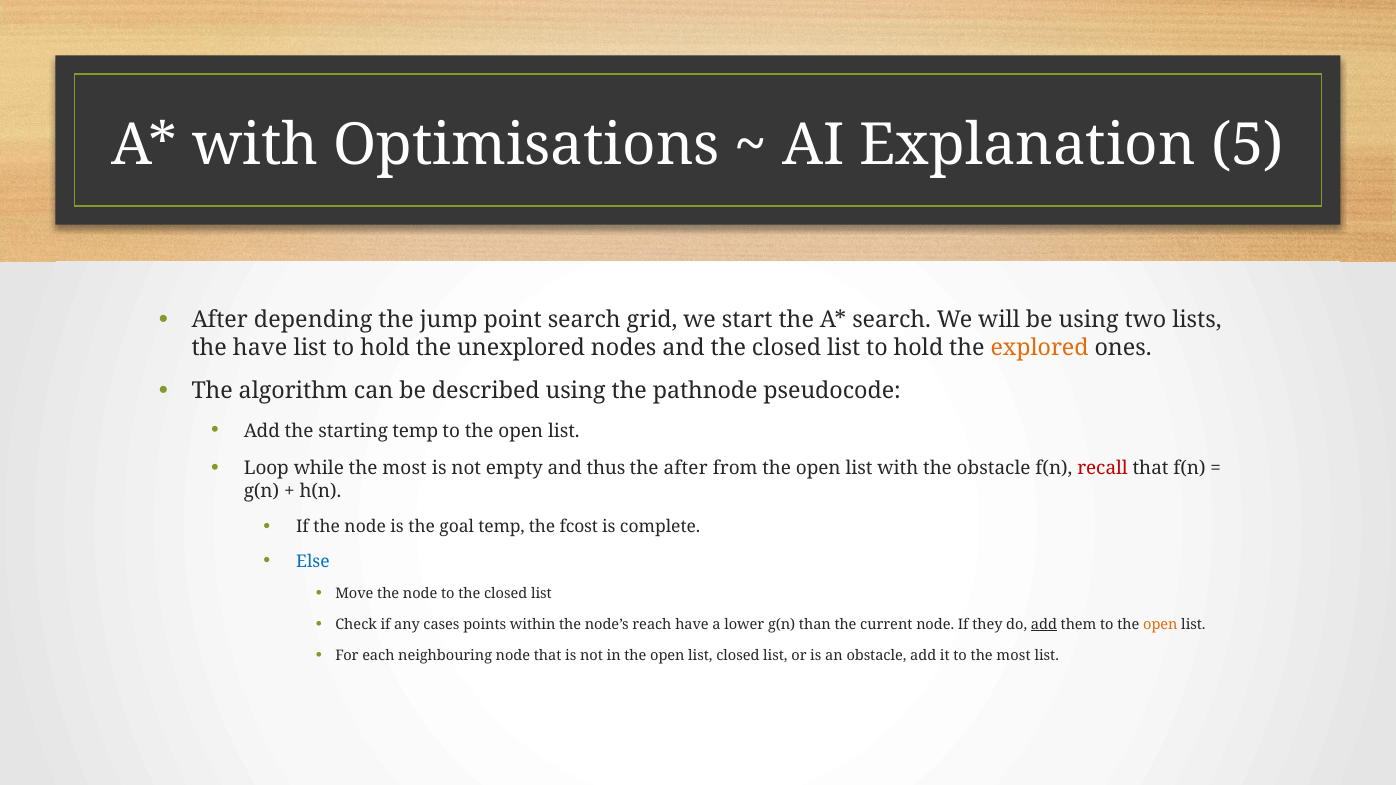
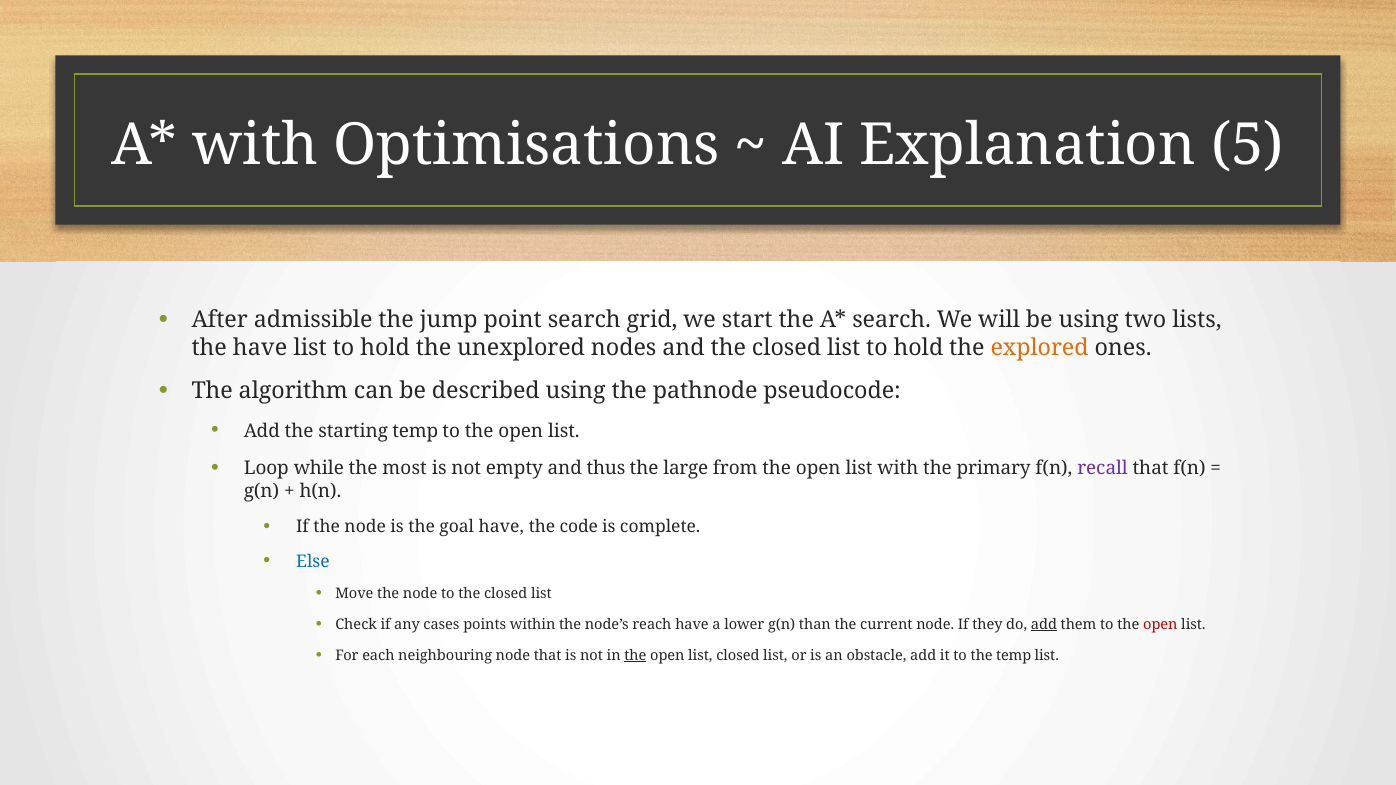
depending: depending -> admissible
the after: after -> large
the obstacle: obstacle -> primary
recall colour: red -> purple
goal temp: temp -> have
fcost: fcost -> code
open at (1160, 625) colour: orange -> red
the at (635, 656) underline: none -> present
to the most: most -> temp
